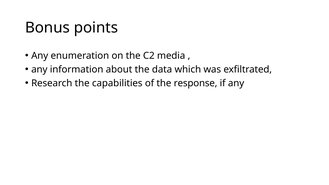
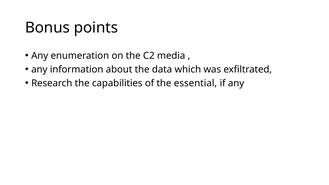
response: response -> essential
